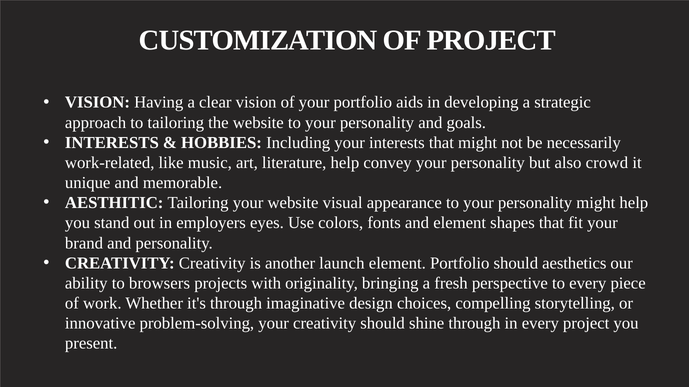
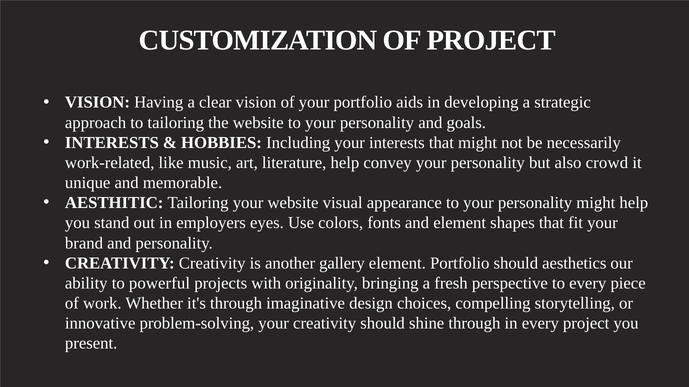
launch: launch -> gallery
browsers: browsers -> powerful
